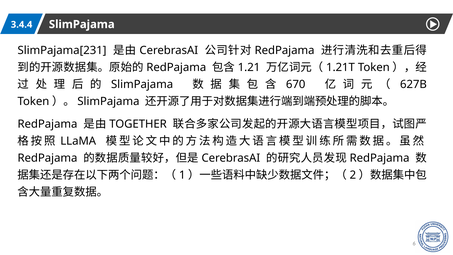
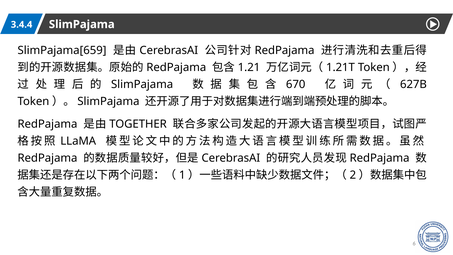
SlimPajama[231: SlimPajama[231 -> SlimPajama[659
